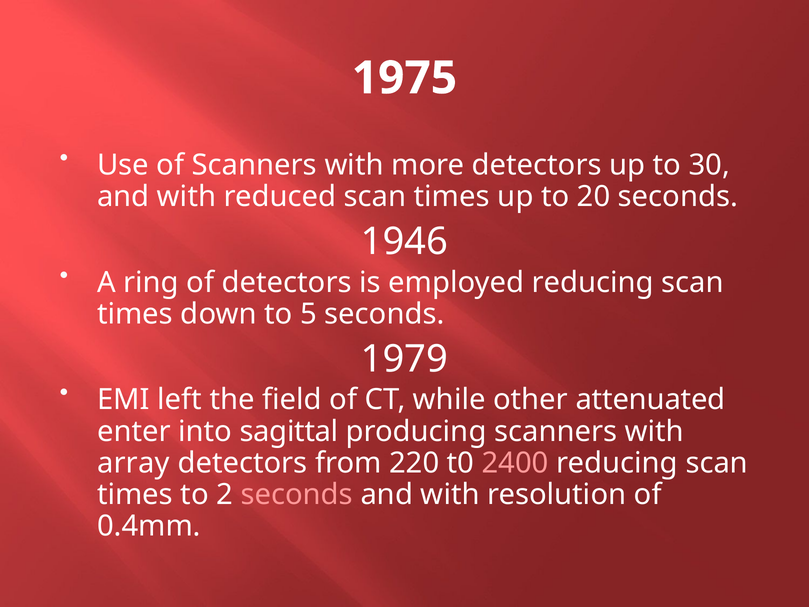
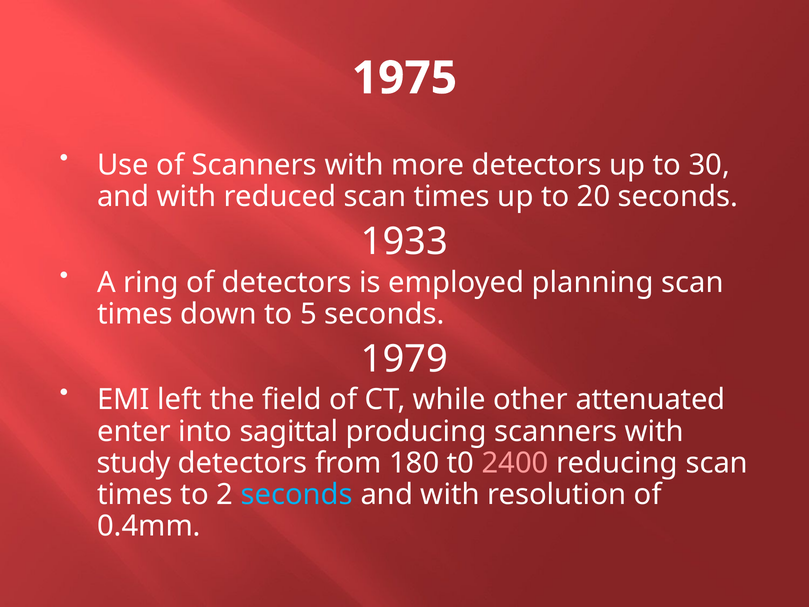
1946: 1946 -> 1933
employed reducing: reducing -> planning
array: array -> study
220: 220 -> 180
seconds at (297, 494) colour: pink -> light blue
